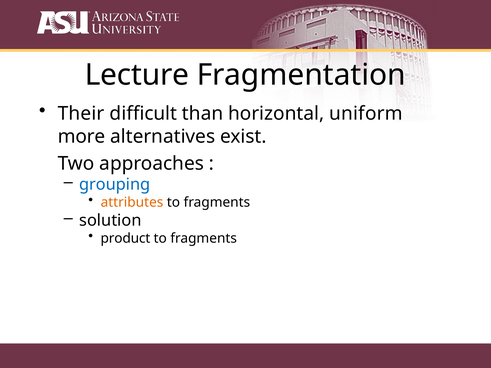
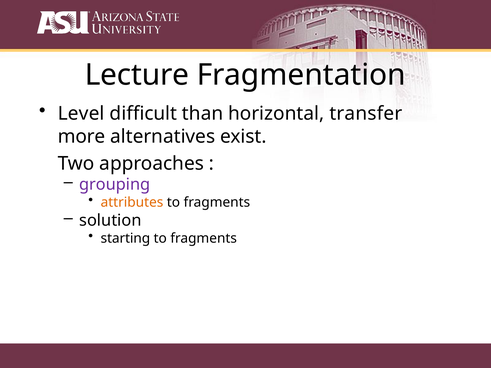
Their: Their -> Level
uniform: uniform -> transfer
grouping colour: blue -> purple
product: product -> starting
